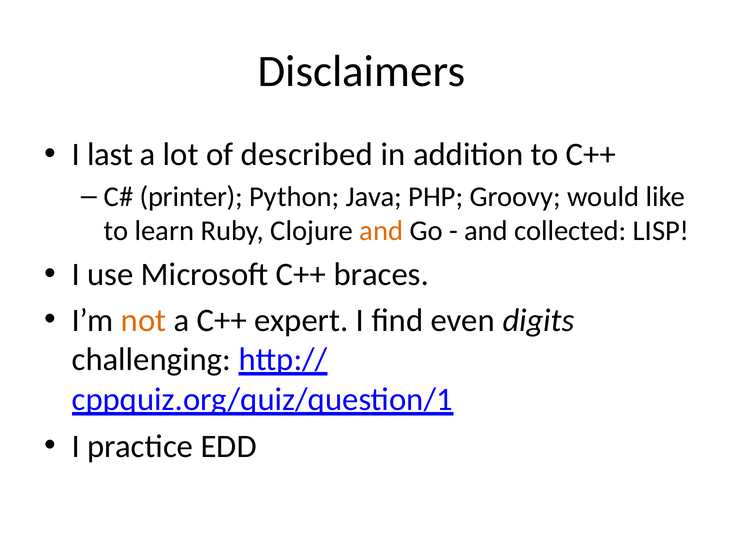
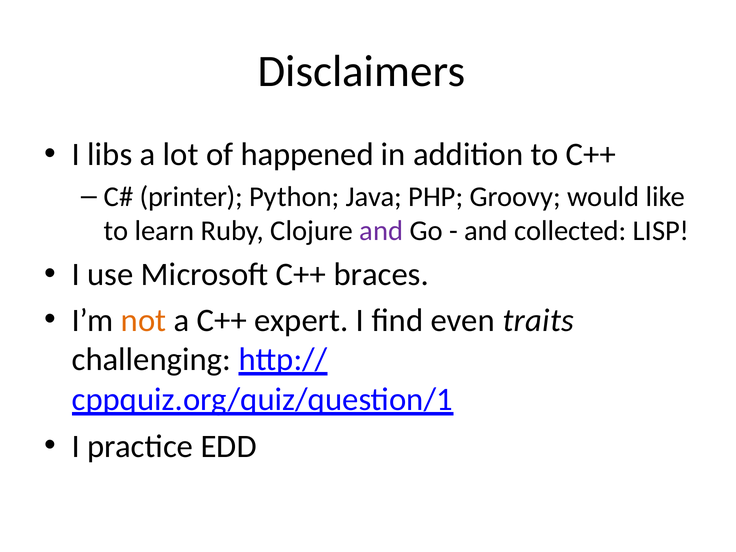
last: last -> libs
described: described -> happened
and at (381, 231) colour: orange -> purple
digits: digits -> traits
